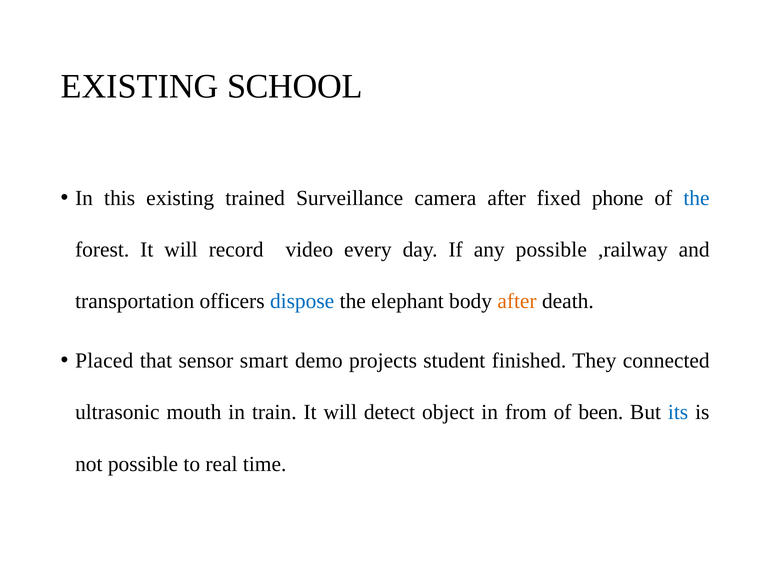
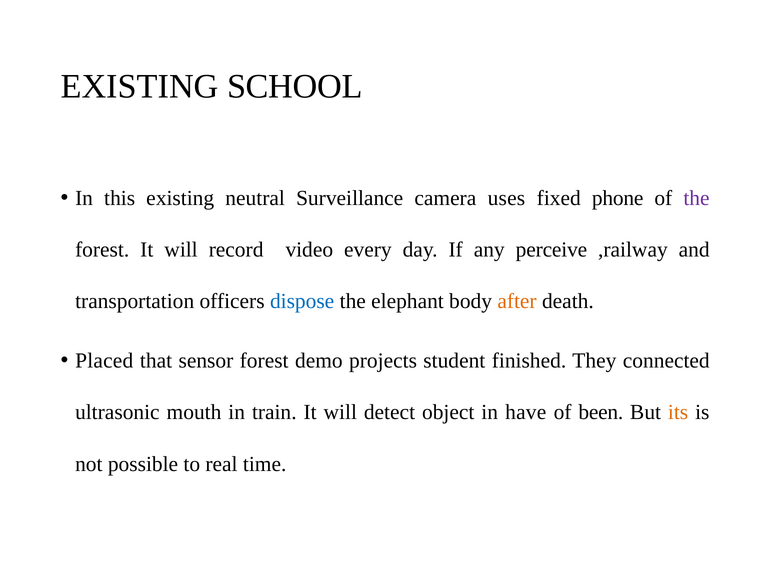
trained: trained -> neutral
camera after: after -> uses
the at (697, 198) colour: blue -> purple
any possible: possible -> perceive
sensor smart: smart -> forest
from: from -> have
its colour: blue -> orange
